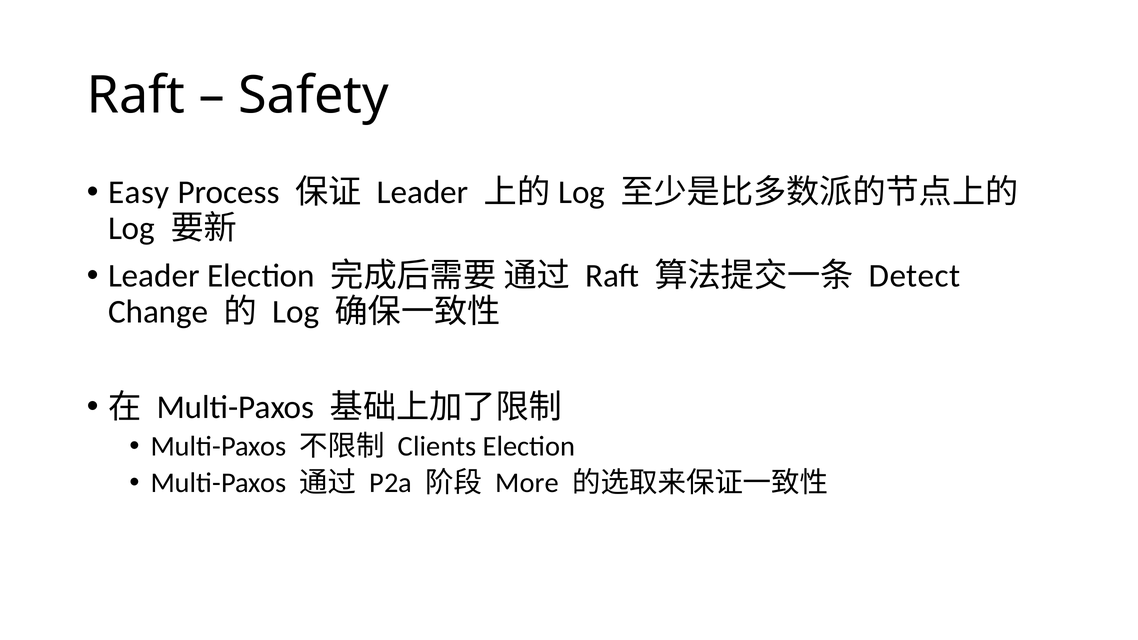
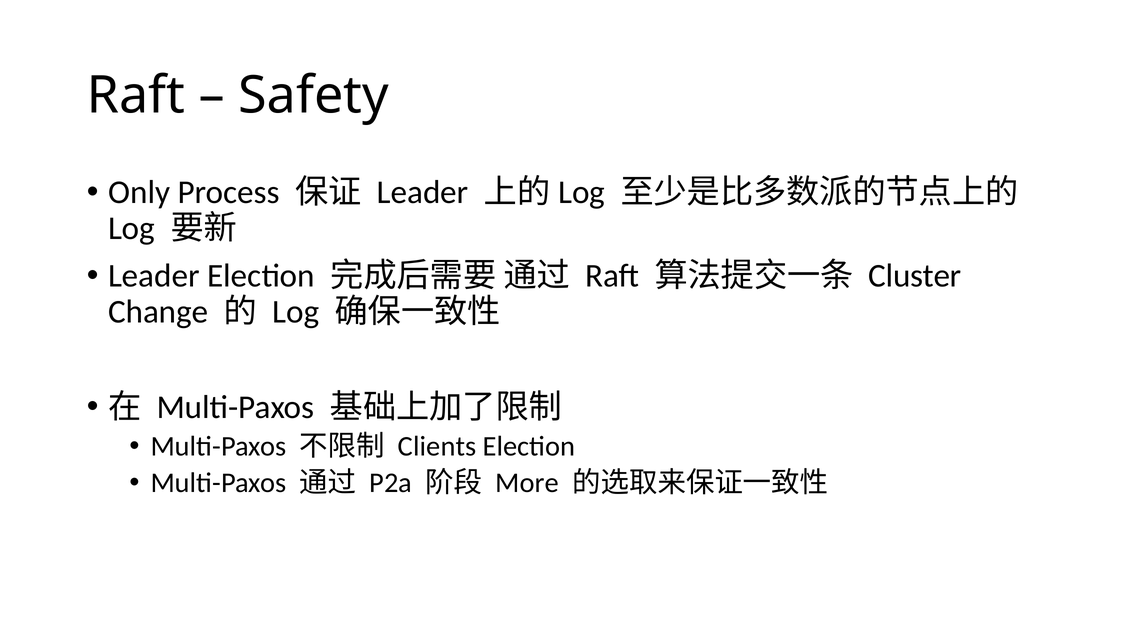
Easy: Easy -> Only
Detect: Detect -> Cluster
